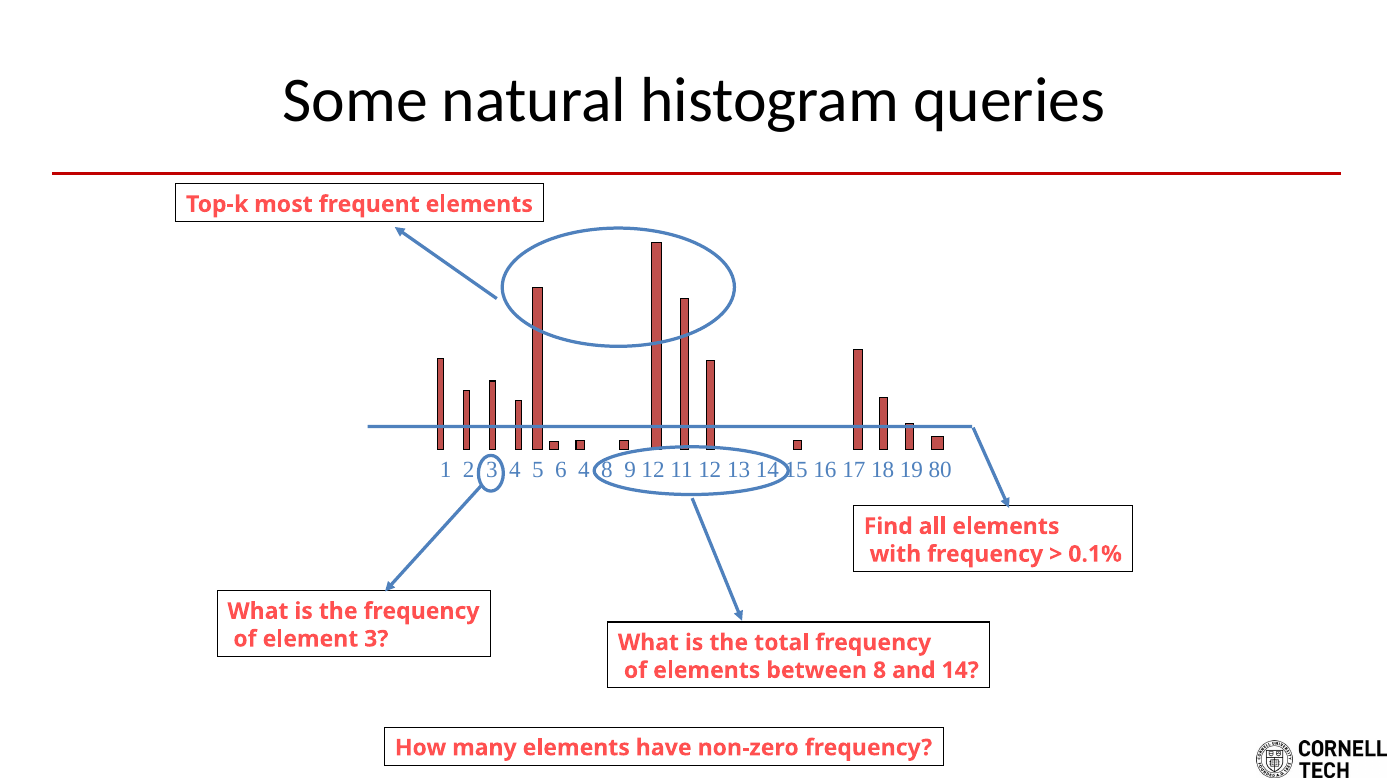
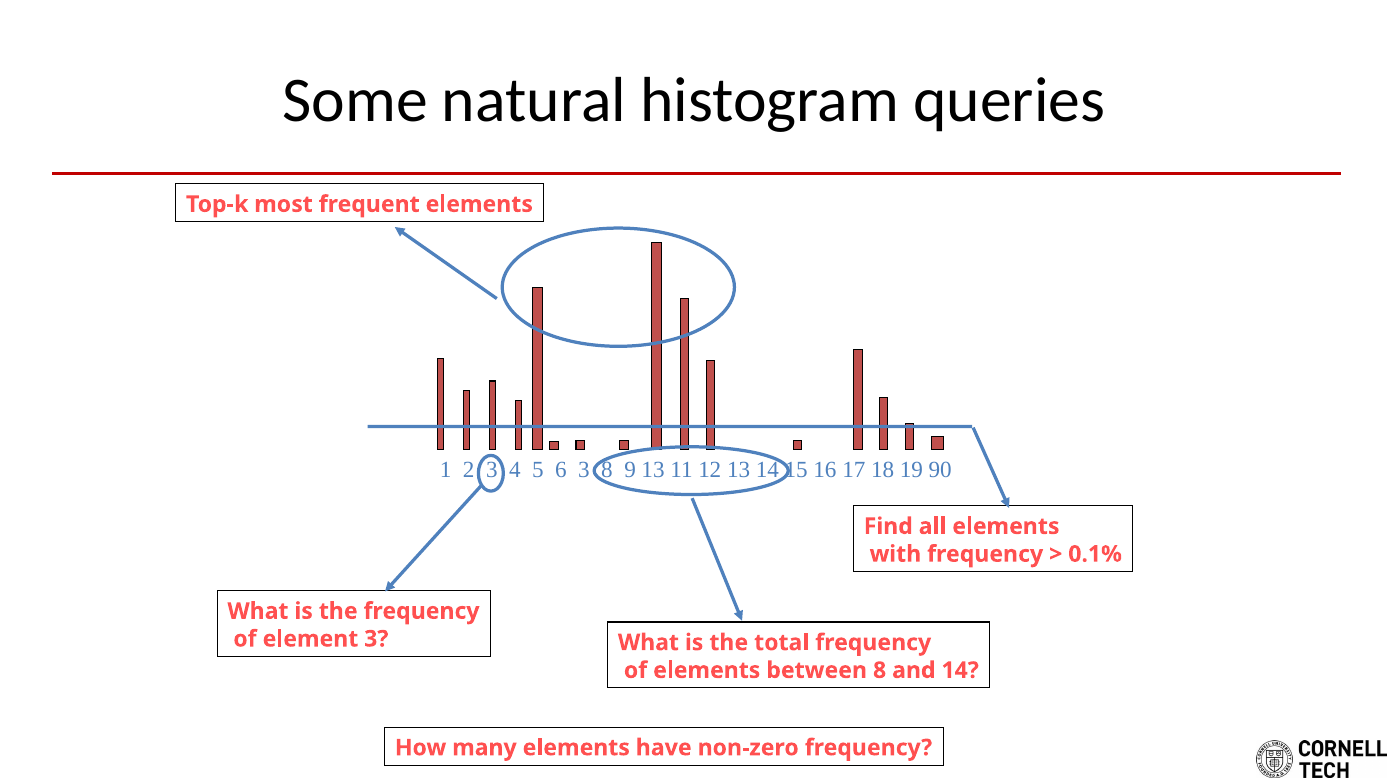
6 4: 4 -> 3
9 12: 12 -> 13
80: 80 -> 90
